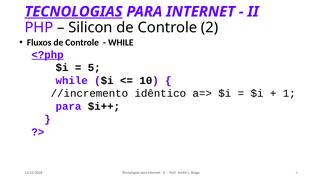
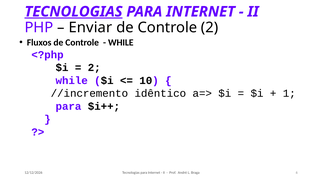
Silicon: Silicon -> Enviar
<?php underline: present -> none
5 at (94, 68): 5 -> 2
